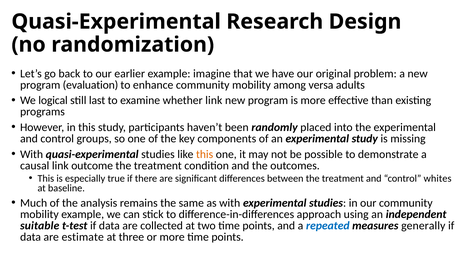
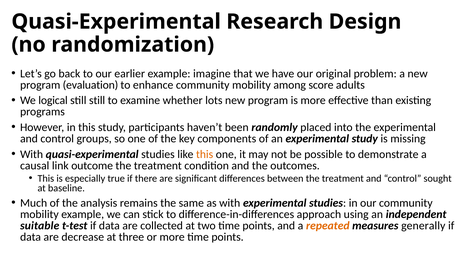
versa: versa -> score
still last: last -> still
whether link: link -> lots
whites: whites -> sought
repeated colour: blue -> orange
estimate: estimate -> decrease
